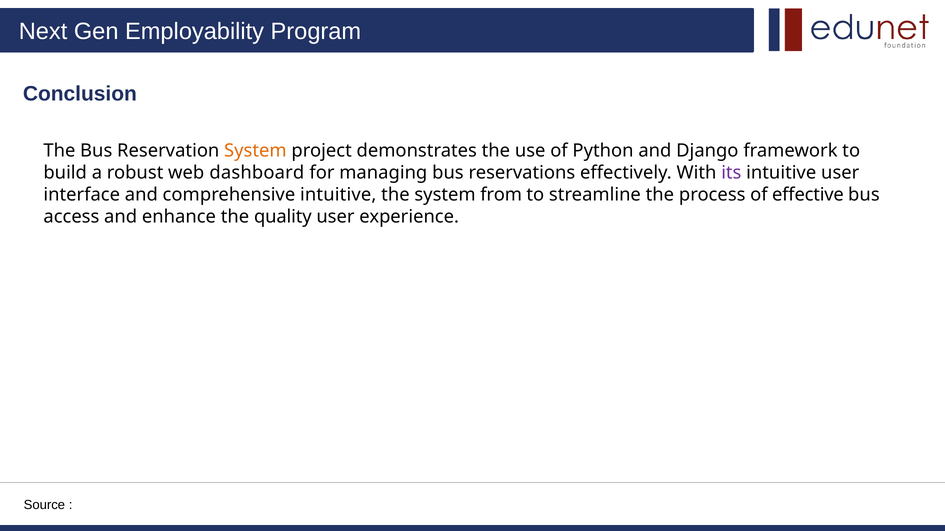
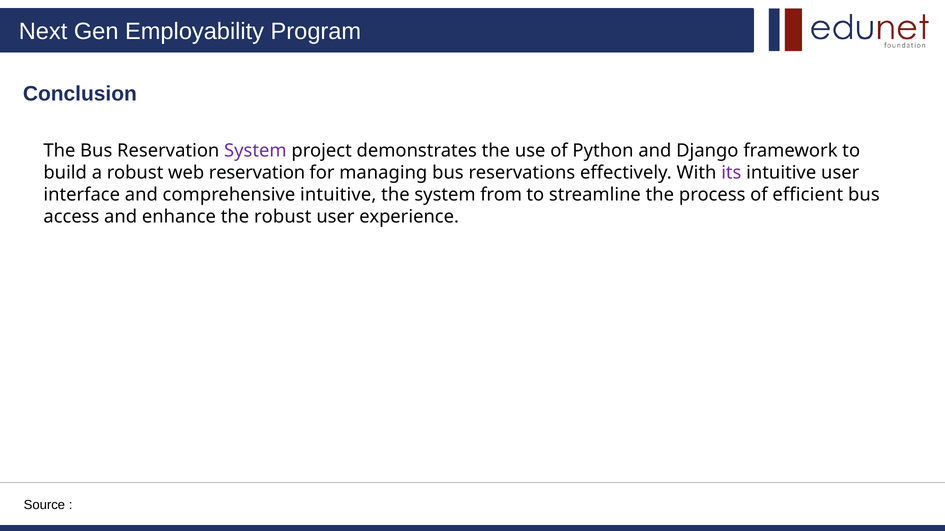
System at (255, 151) colour: orange -> purple
web dashboard: dashboard -> reservation
effective: effective -> efficient
the quality: quality -> robust
